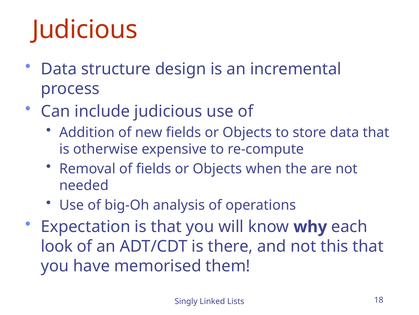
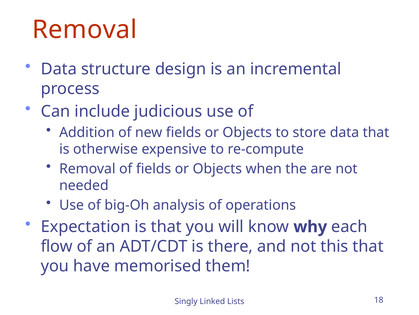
Judicious at (85, 30): Judicious -> Removal
look: look -> flow
